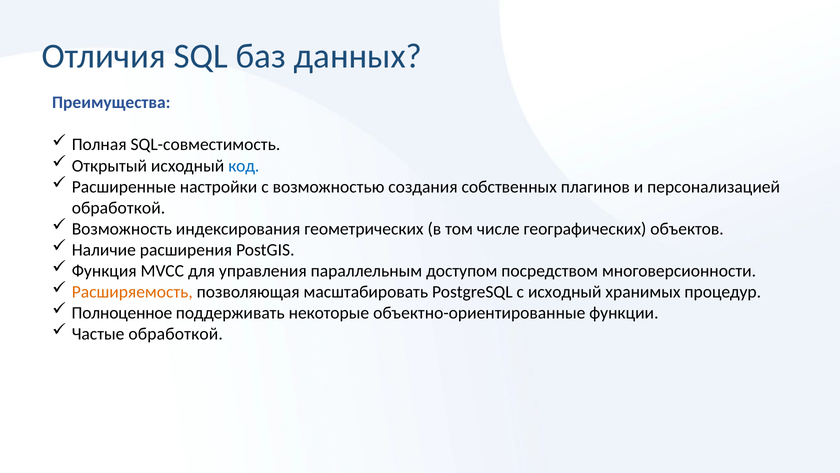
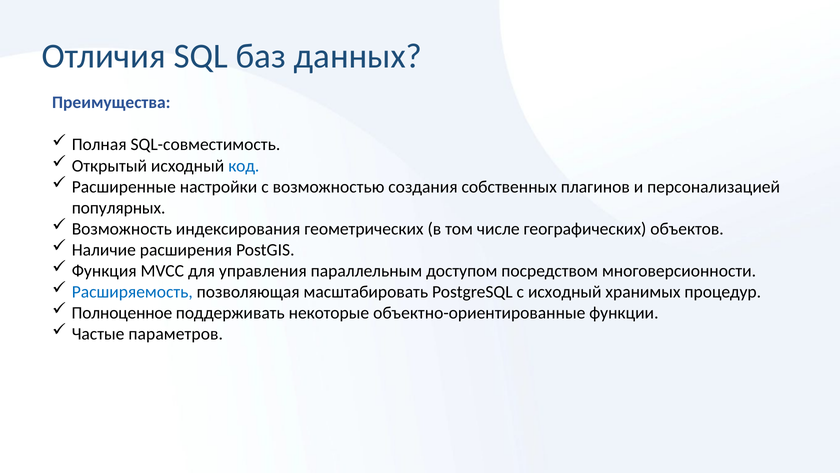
обработкой at (118, 208): обработкой -> популярных
Расширяемость colour: orange -> blue
Частые обработкой: обработкой -> параметров
